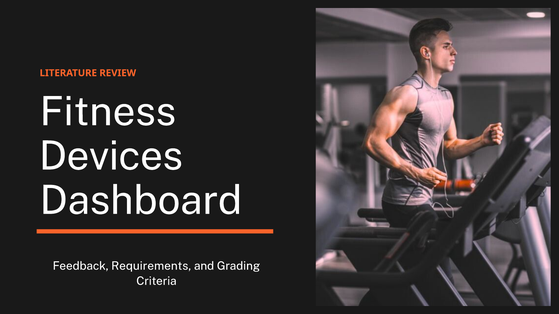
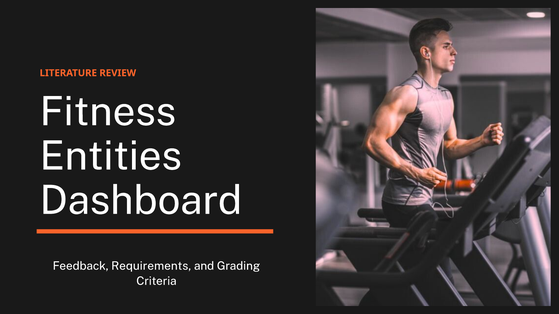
Devices: Devices -> Entities
